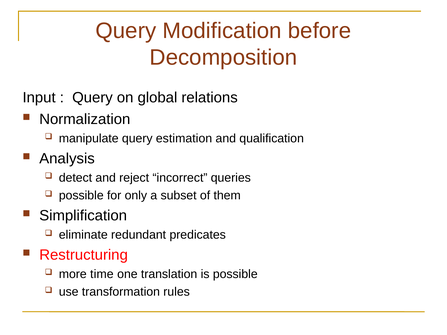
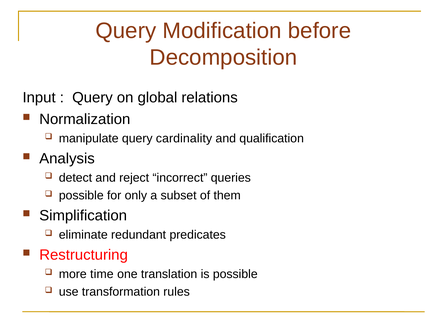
estimation: estimation -> cardinality
